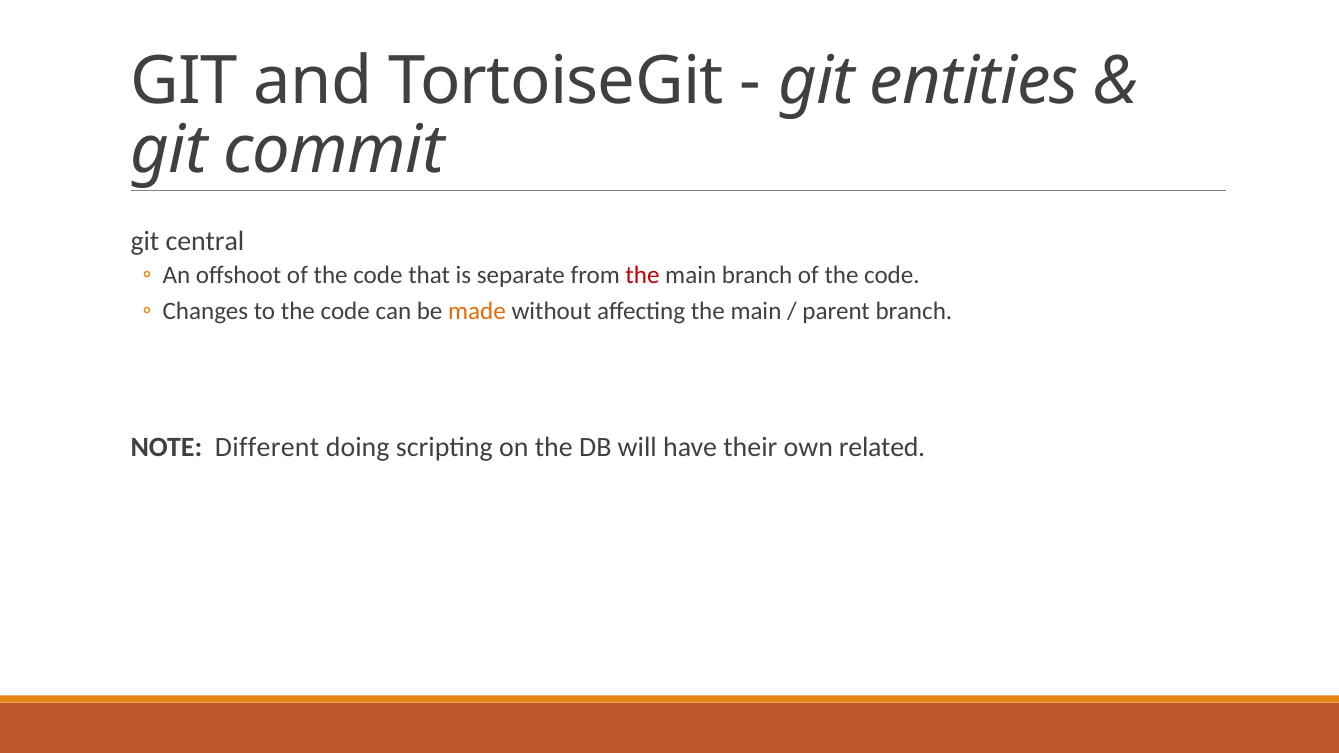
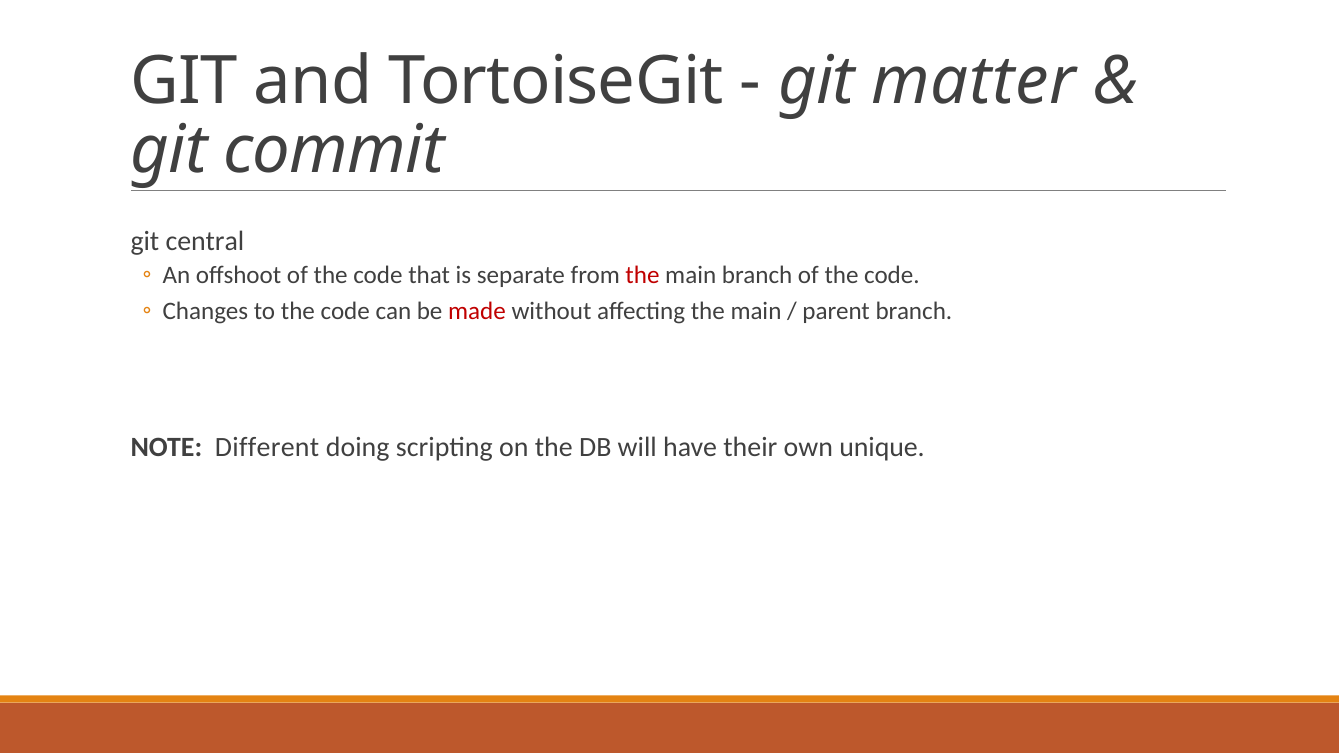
entities: entities -> matter
made colour: orange -> red
related: related -> unique
